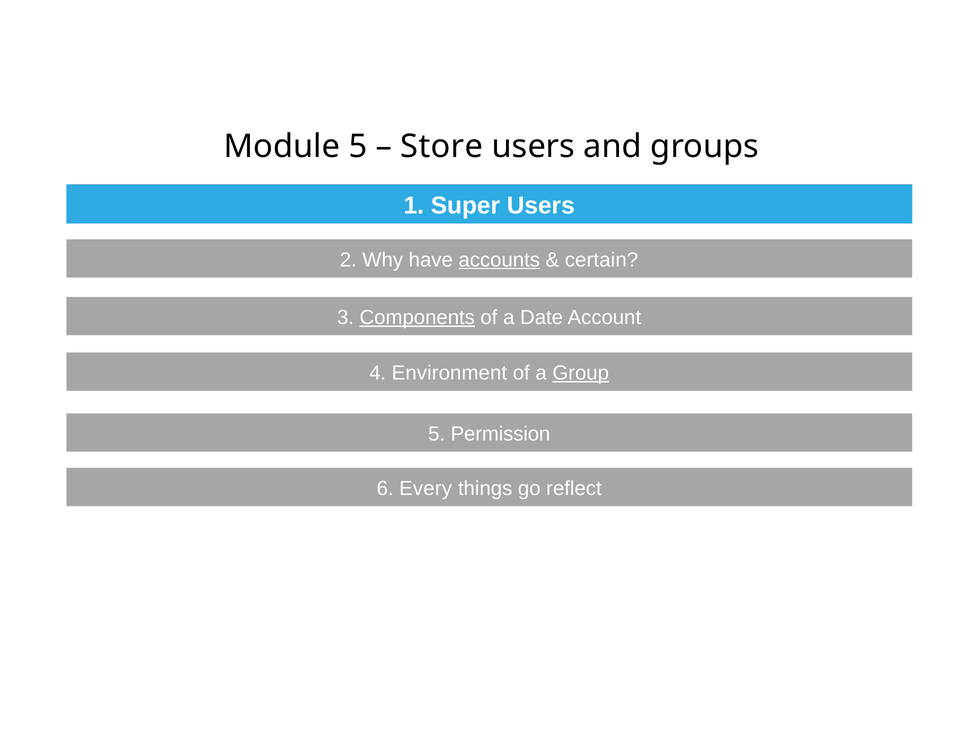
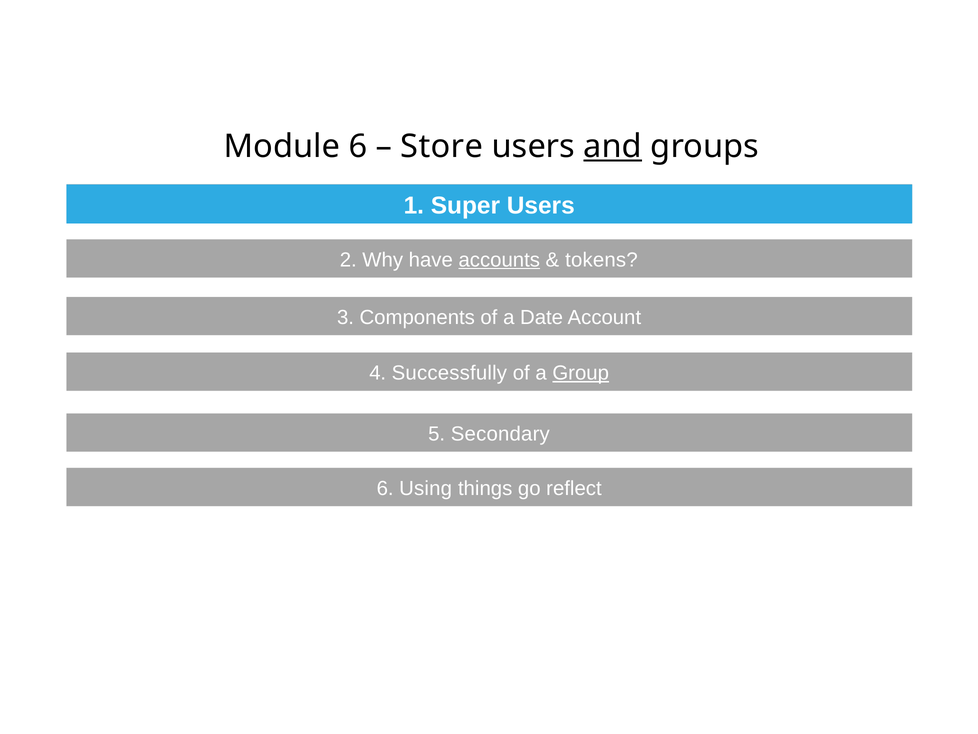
Module 5: 5 -> 6
and underline: none -> present
certain: certain -> tokens
Components underline: present -> none
Environment: Environment -> Successfully
Permission: Permission -> Secondary
Every: Every -> Using
